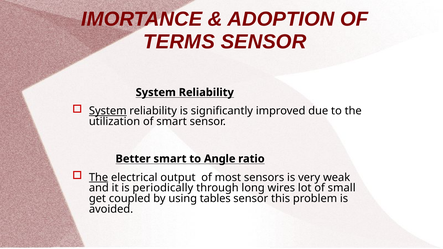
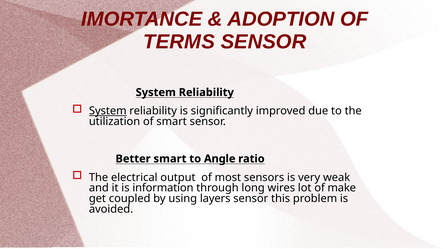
The at (99, 177) underline: present -> none
periodically: periodically -> information
small: small -> make
tables: tables -> layers
